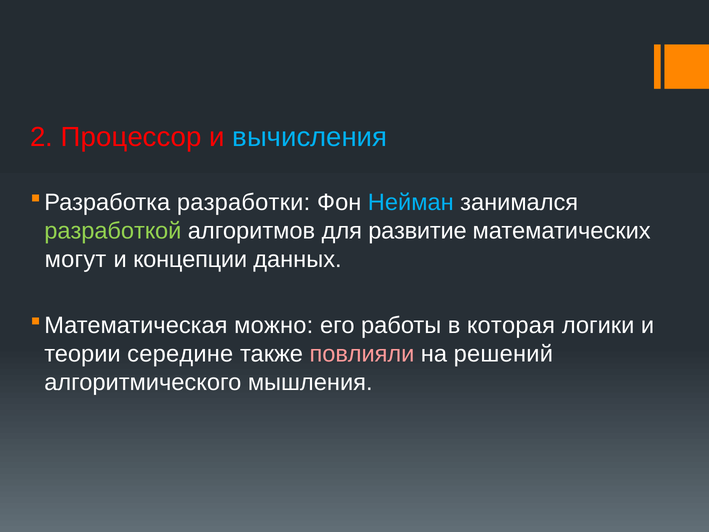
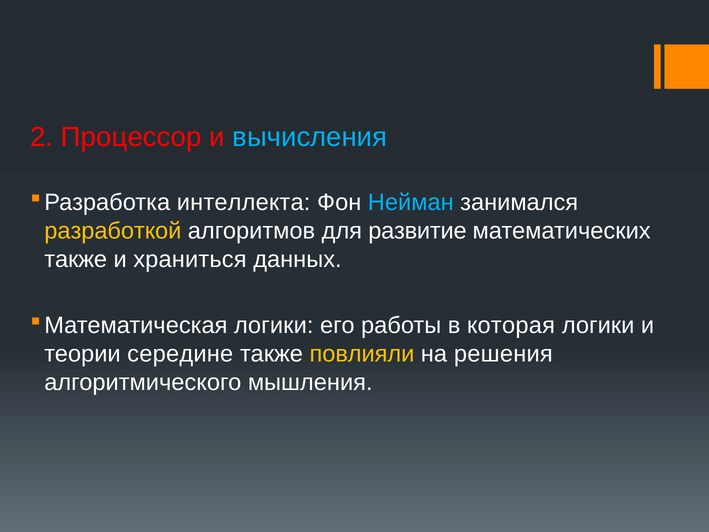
разработки: разработки -> интеллекта
разработкой colour: light green -> yellow
могут at (76, 259): могут -> также
концепции: концепции -> храниться
можно at (274, 325): можно -> логики
повлияли colour: pink -> yellow
решений: решений -> решения
